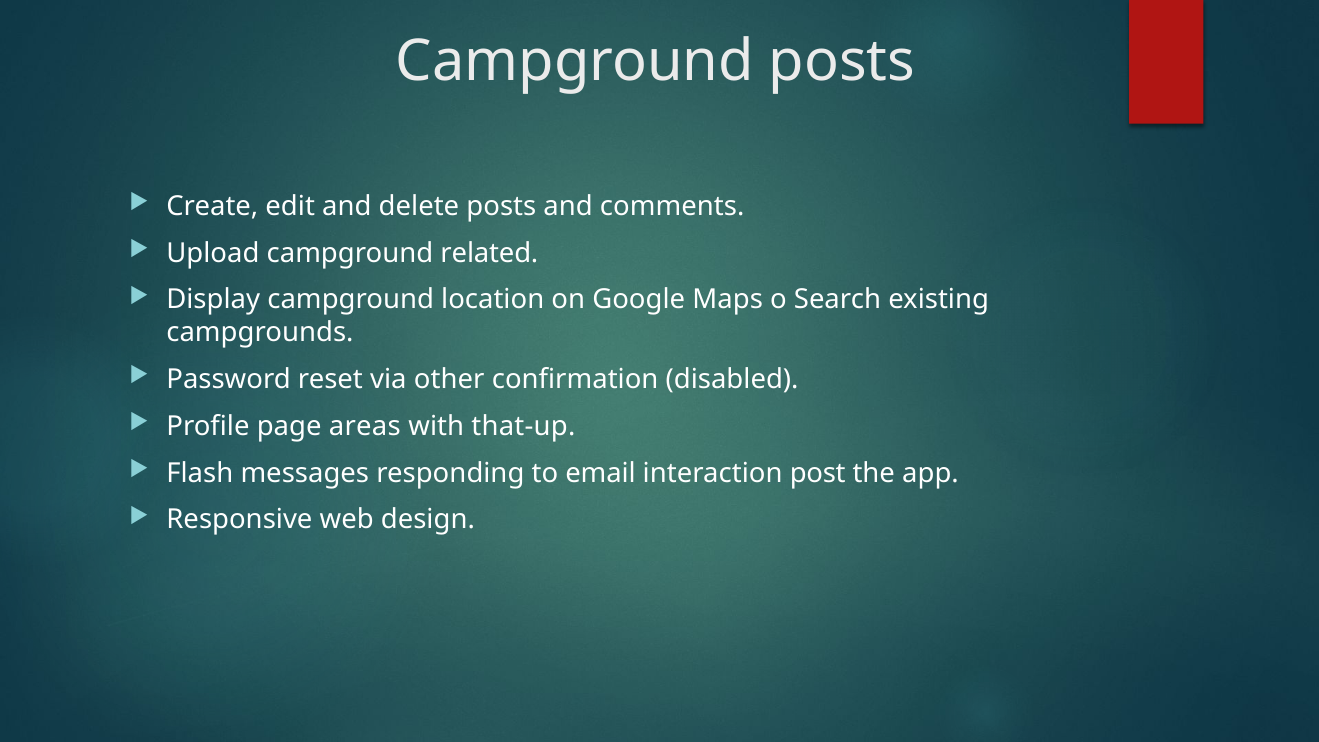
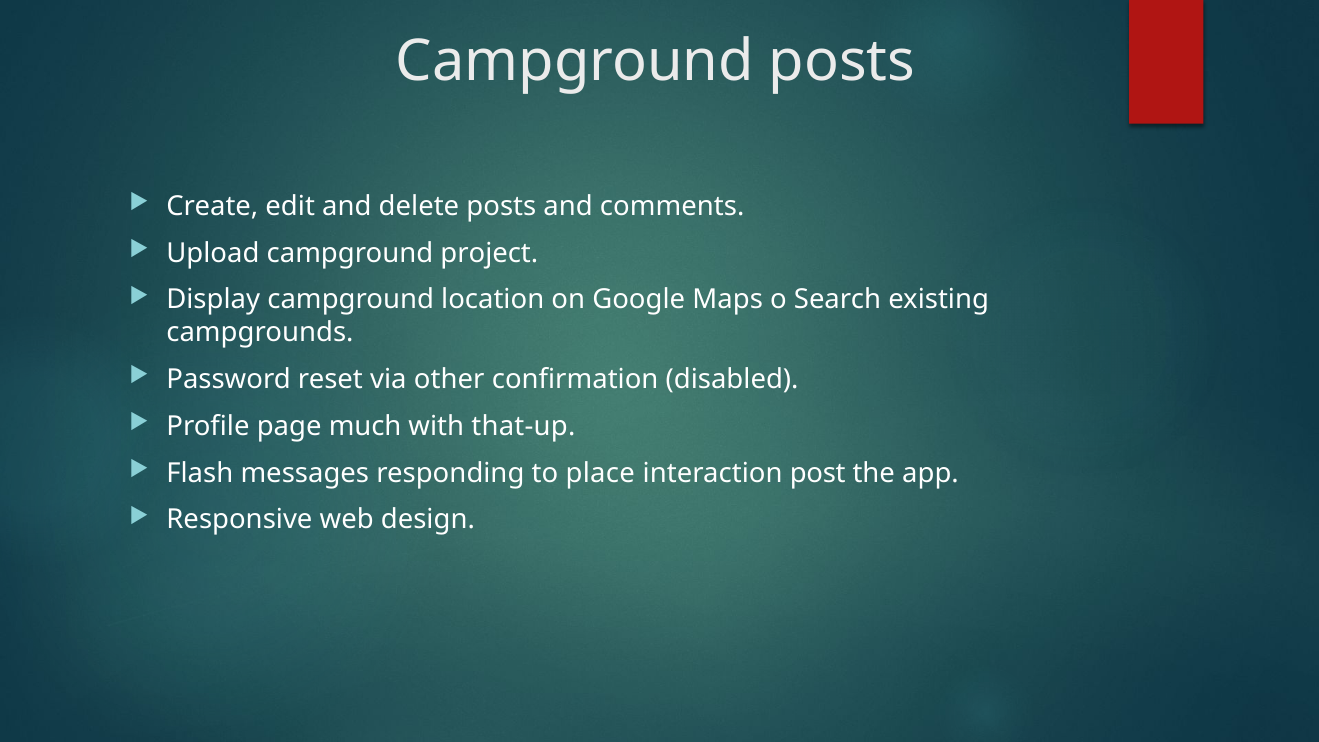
related: related -> project
areas: areas -> much
email: email -> place
